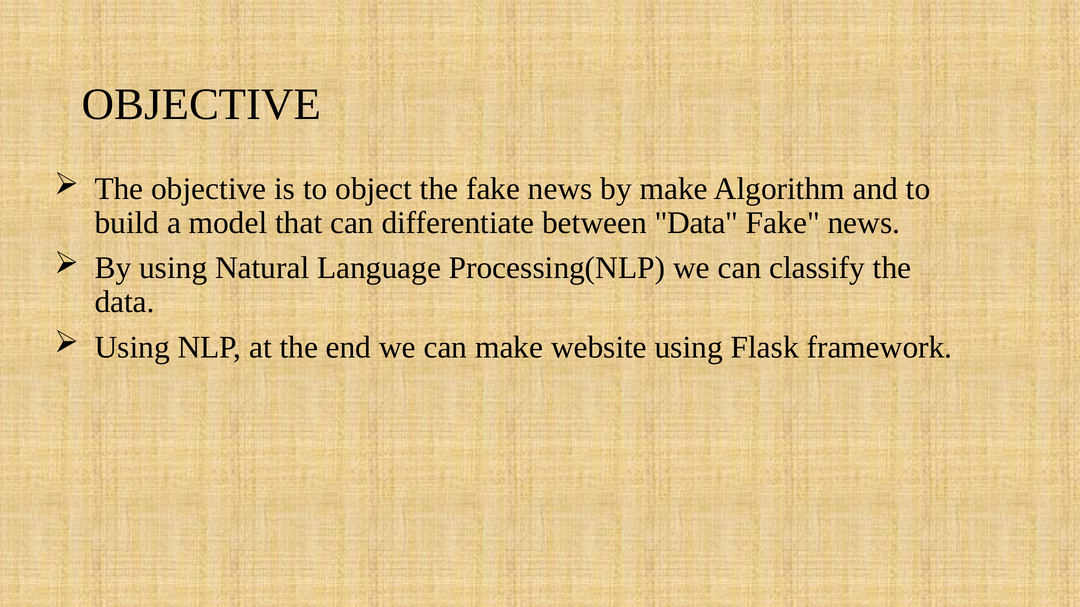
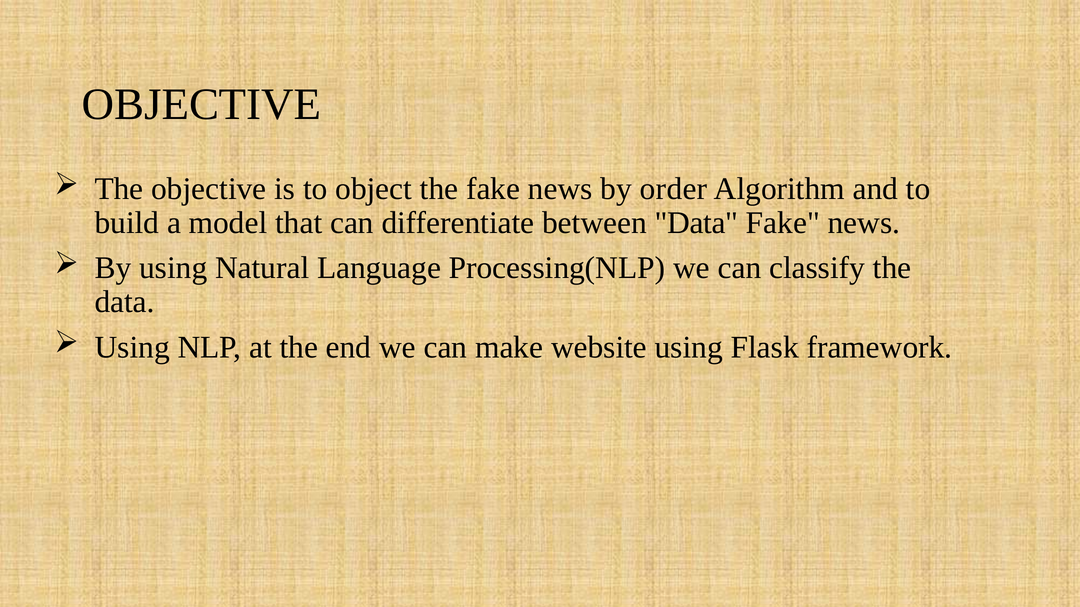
by make: make -> order
